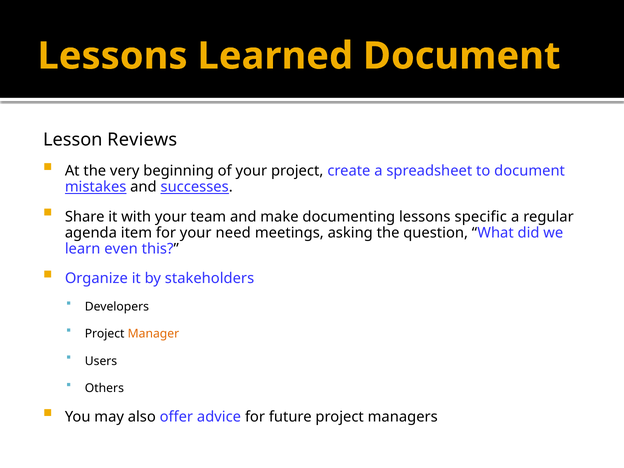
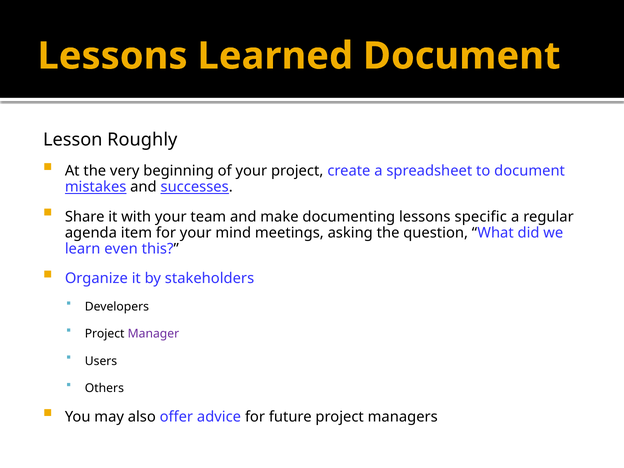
Reviews: Reviews -> Roughly
need: need -> mind
Manager colour: orange -> purple
